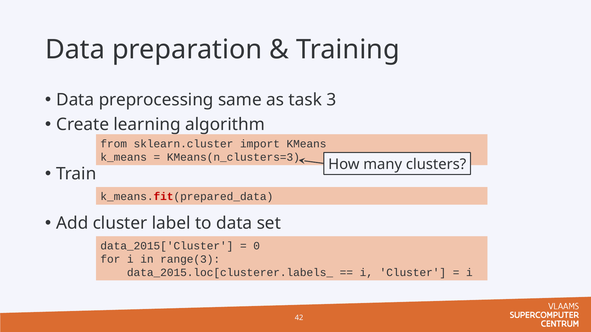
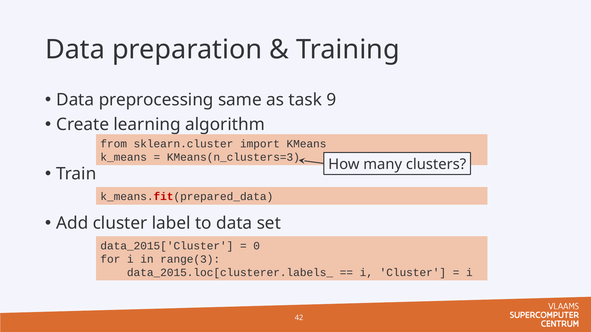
3: 3 -> 9
